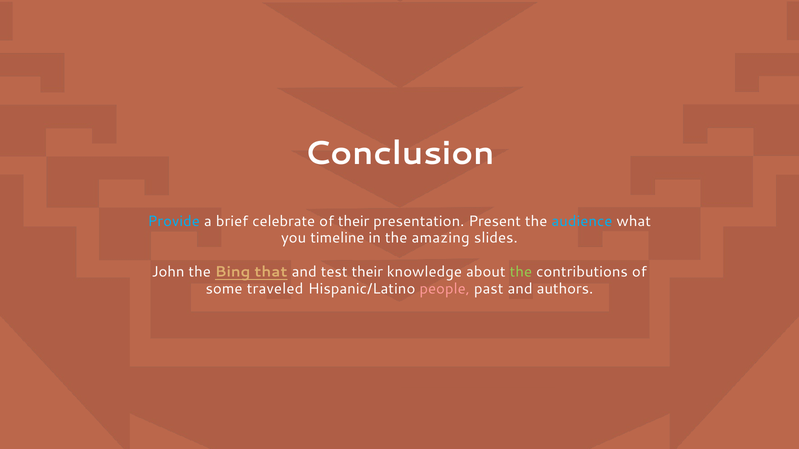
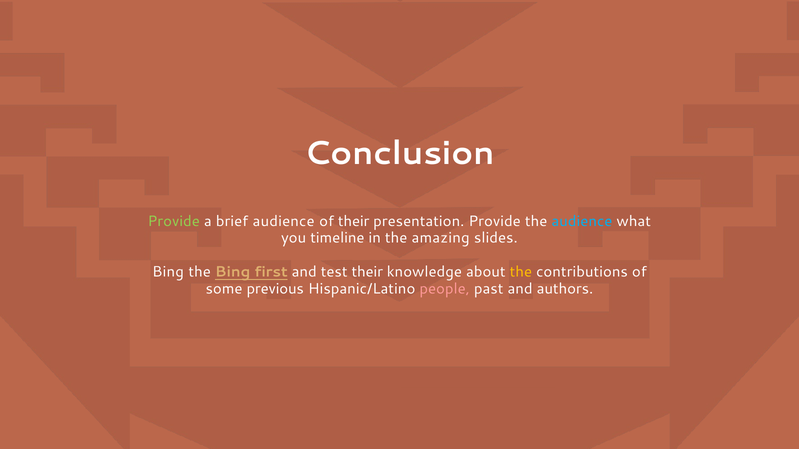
Provide at (174, 222) colour: light blue -> light green
brief celebrate: celebrate -> audience
presentation Present: Present -> Provide
John at (168, 272): John -> Bing
that: that -> first
the at (521, 272) colour: light green -> yellow
traveled: traveled -> previous
